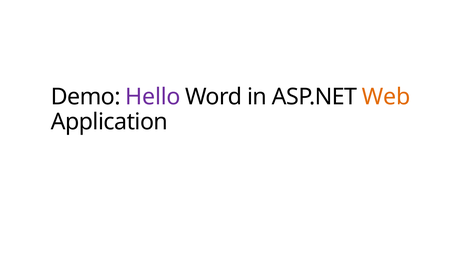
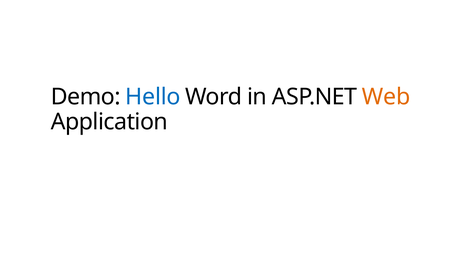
Hello colour: purple -> blue
